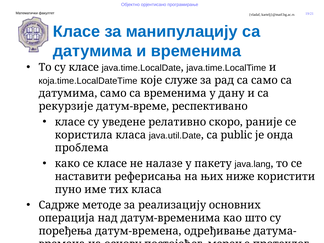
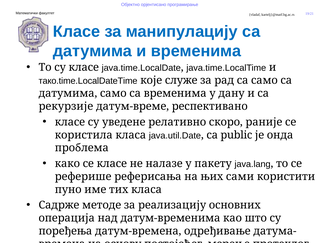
која.time.LocalDateTime: која.time.LocalDateTime -> тако.time.LocalDateTime
наставити: наставити -> реферише
ниже: ниже -> сами
